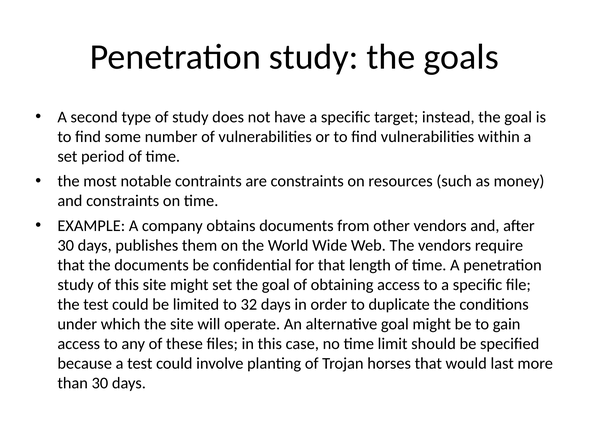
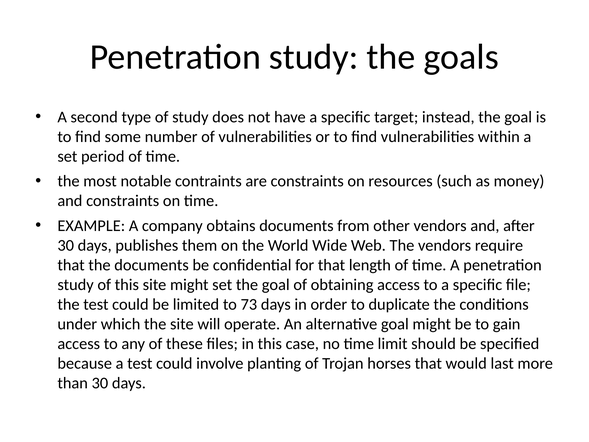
32: 32 -> 73
